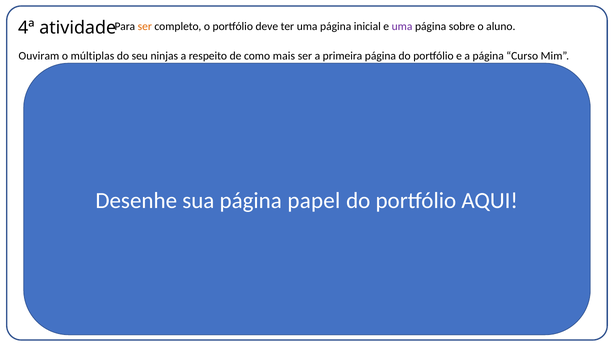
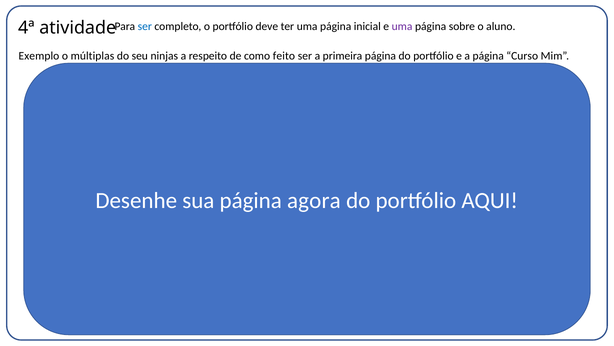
ser at (145, 26) colour: orange -> blue
Ouviram: Ouviram -> Exemplo
mais: mais -> feito
papel: papel -> agora
